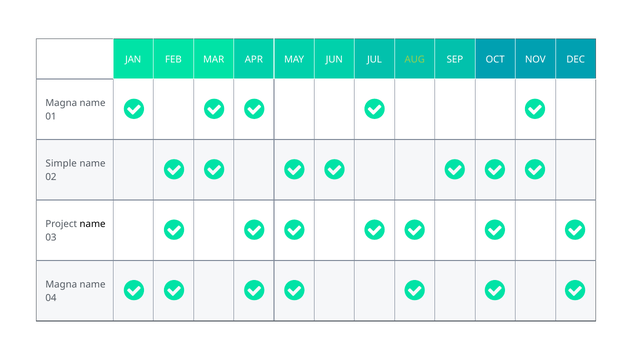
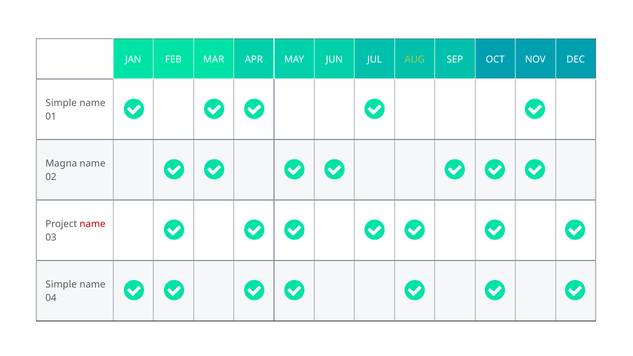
Magna at (61, 103): Magna -> Simple
Simple: Simple -> Magna
name at (93, 224) colour: black -> red
Magna at (61, 285): Magna -> Simple
